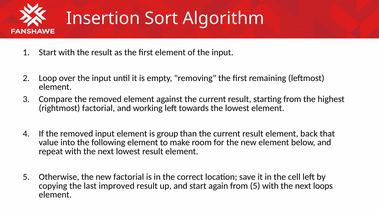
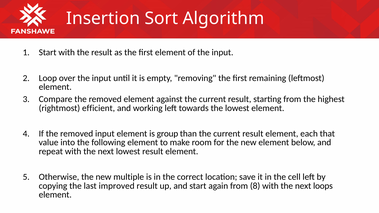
rightmost factorial: factorial -> efficient
back: back -> each
new factorial: factorial -> multiple
from 5: 5 -> 8
